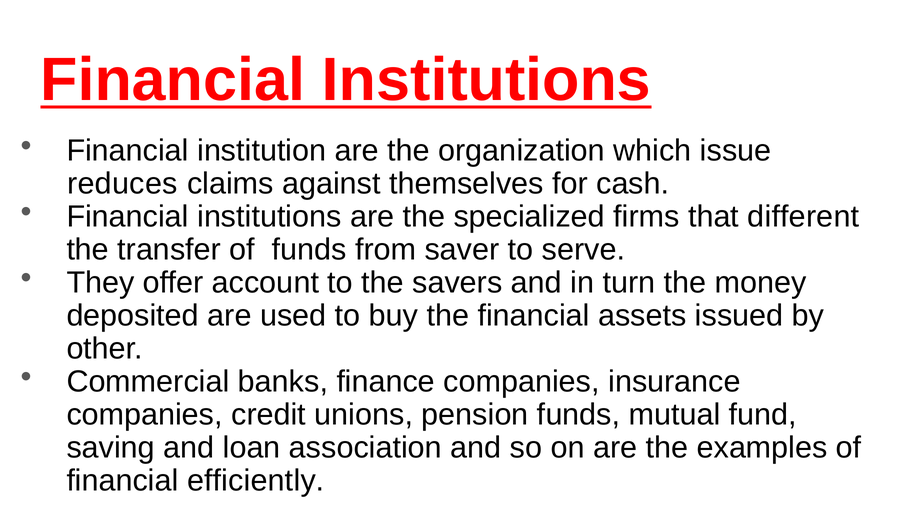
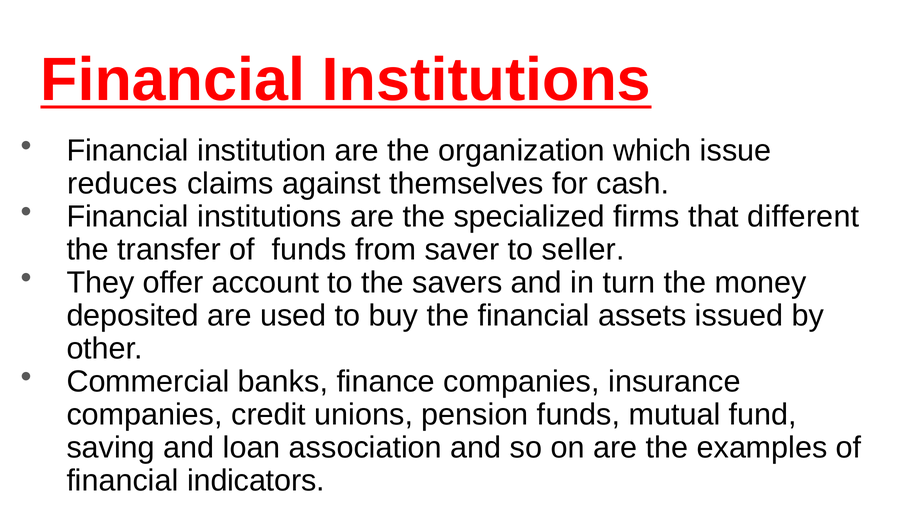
serve: serve -> seller
efficiently: efficiently -> indicators
